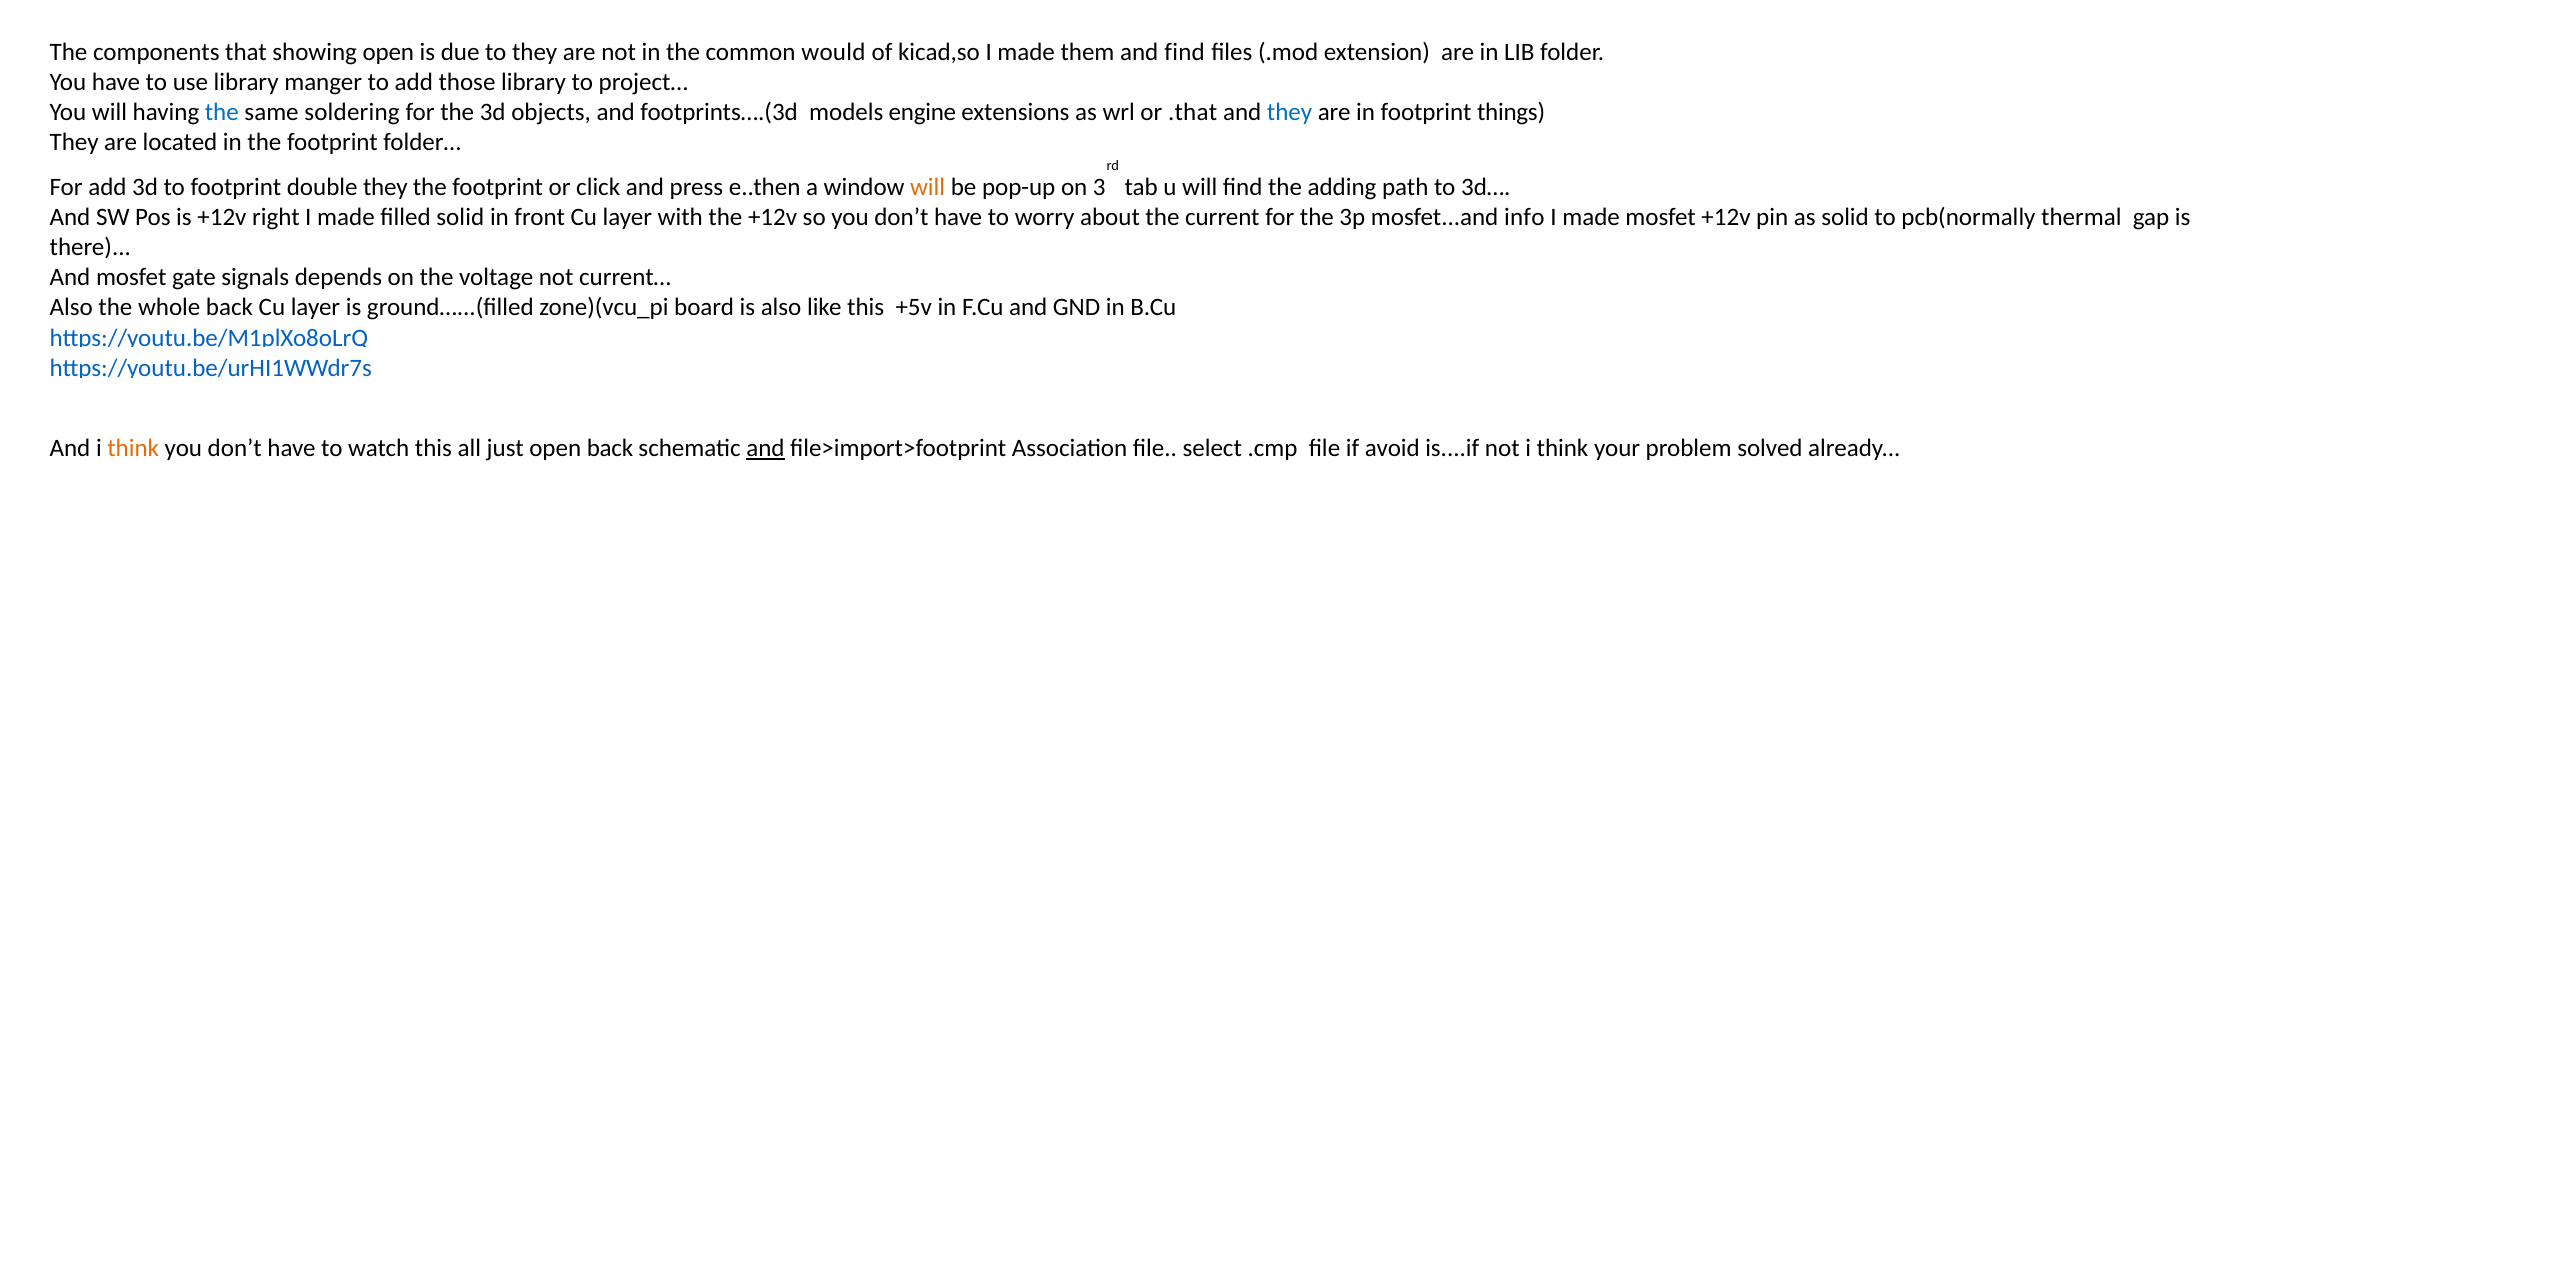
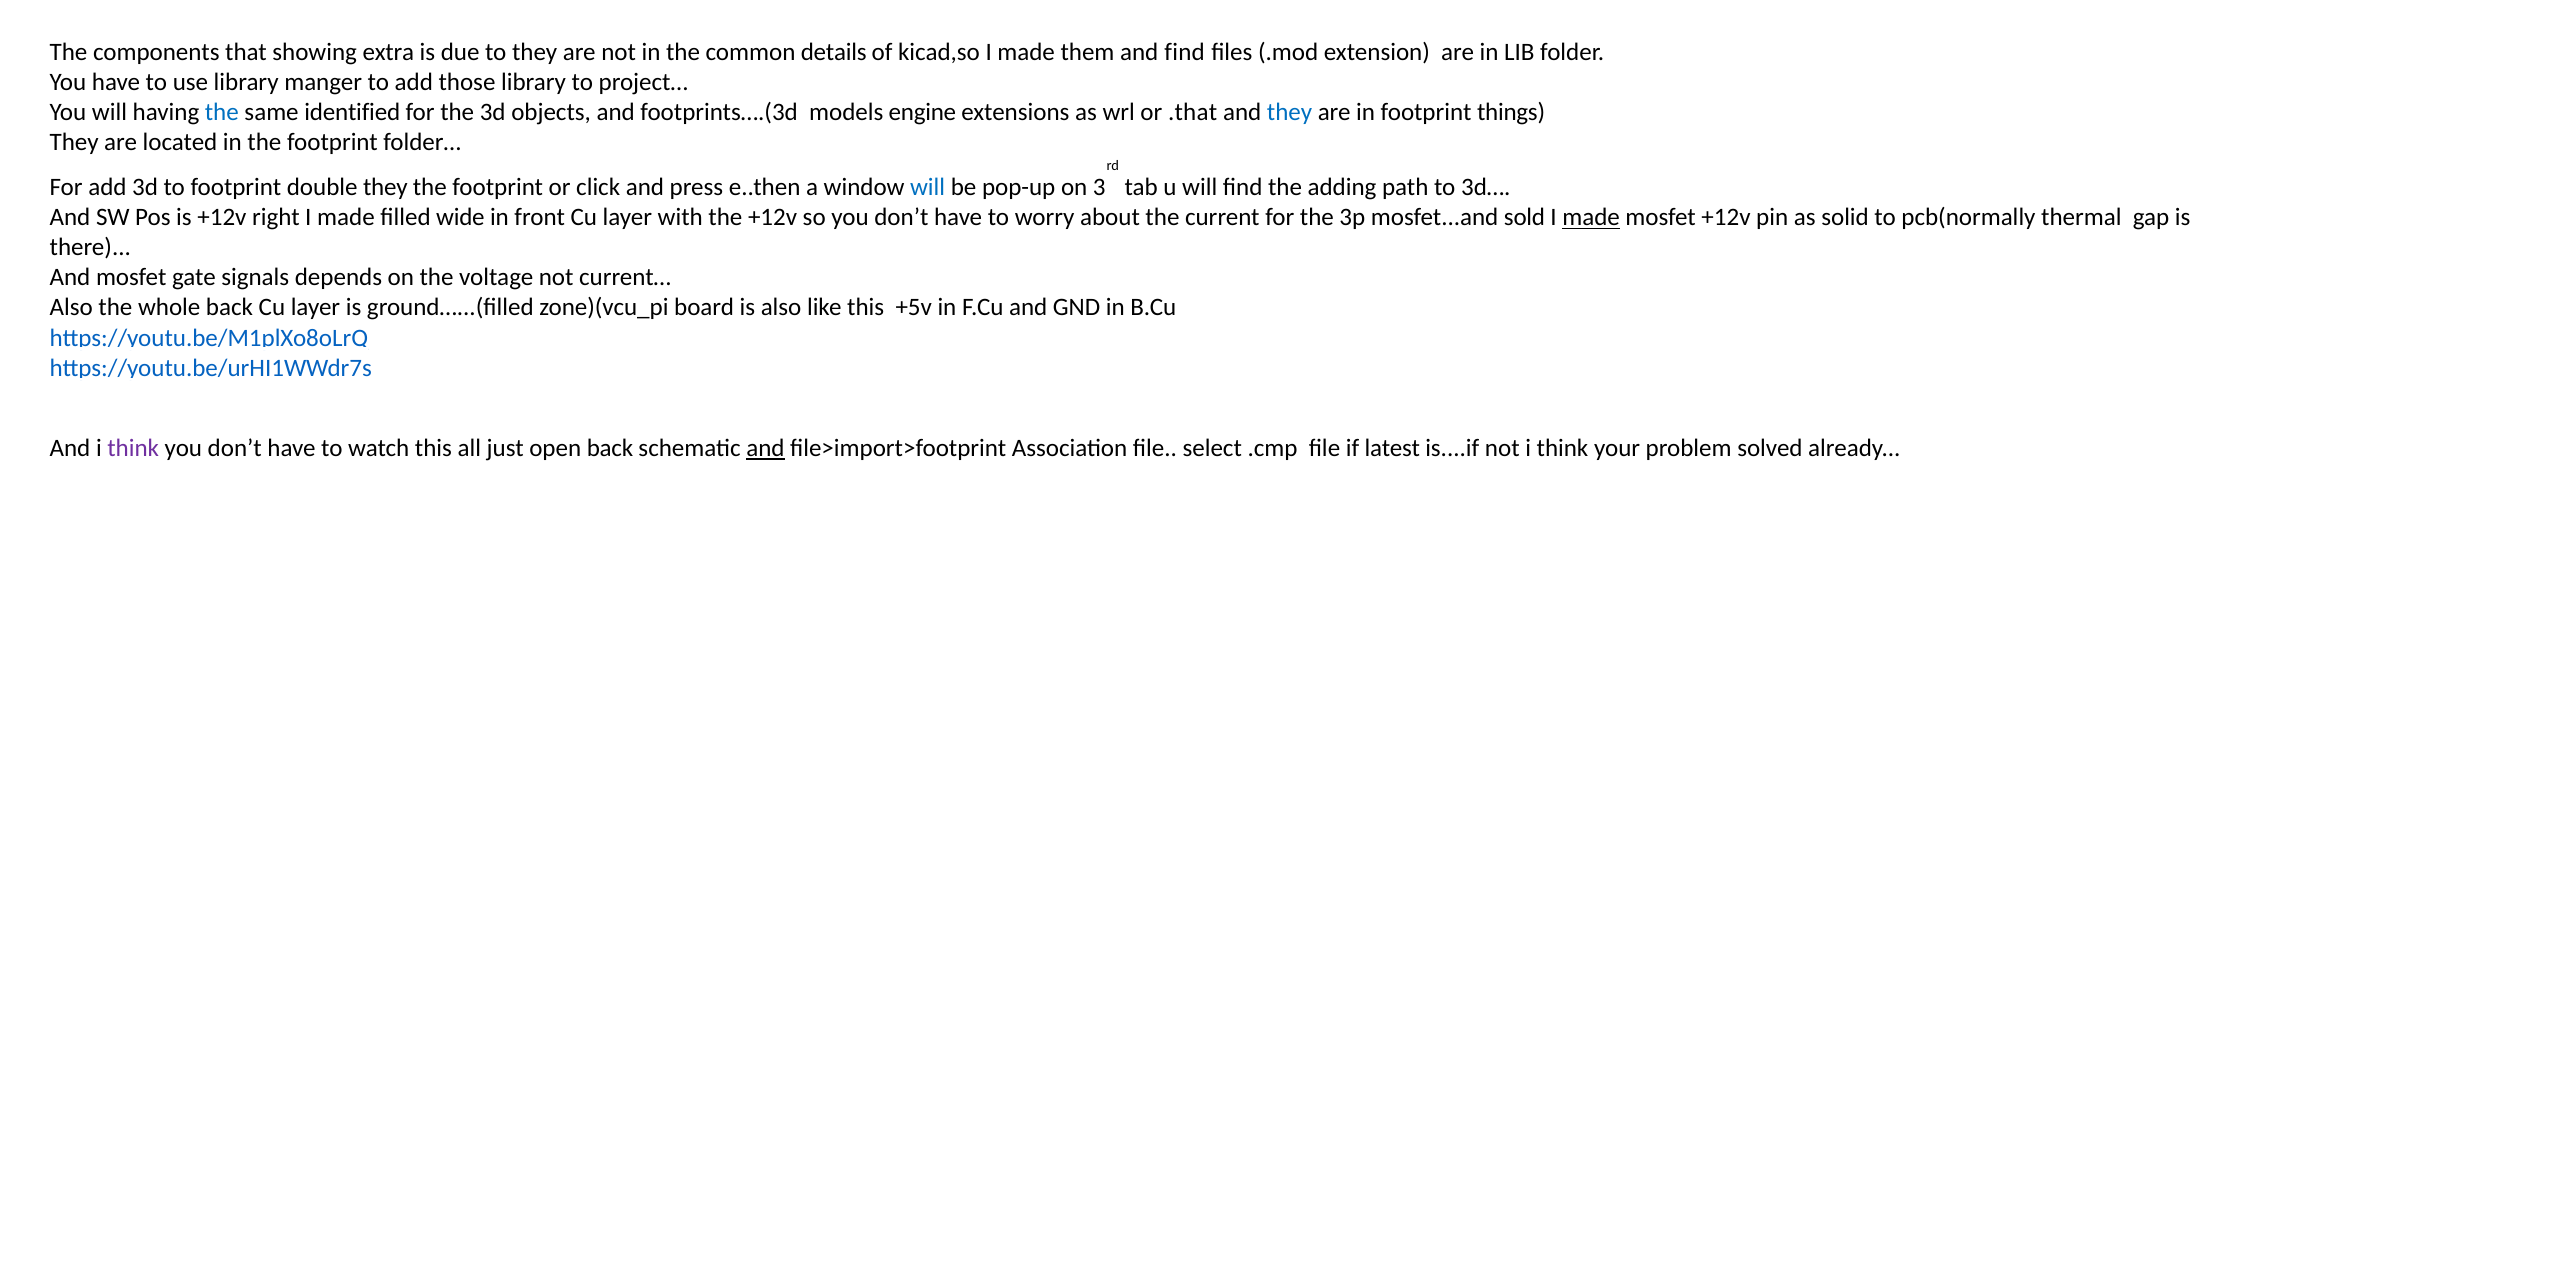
showing open: open -> extra
would: would -> details
soldering: soldering -> identified
will at (928, 187) colour: orange -> blue
filled solid: solid -> wide
info: info -> sold
made at (1591, 217) underline: none -> present
think at (133, 448) colour: orange -> purple
avoid: avoid -> latest
